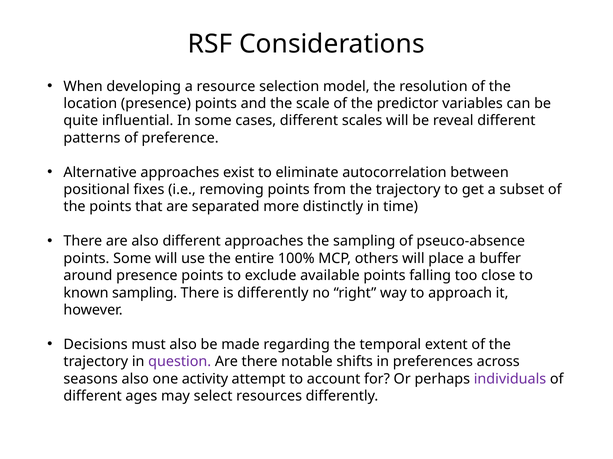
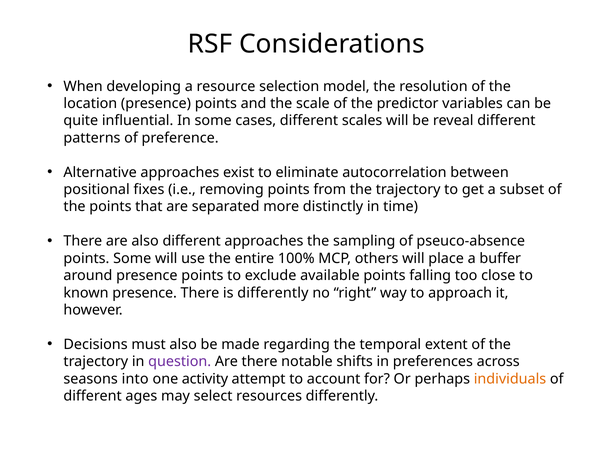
known sampling: sampling -> presence
seasons also: also -> into
individuals colour: purple -> orange
